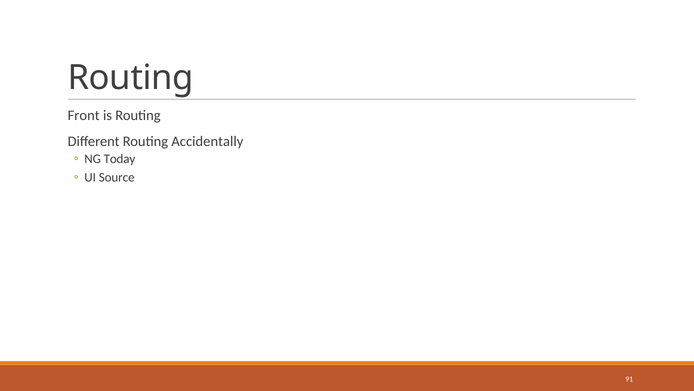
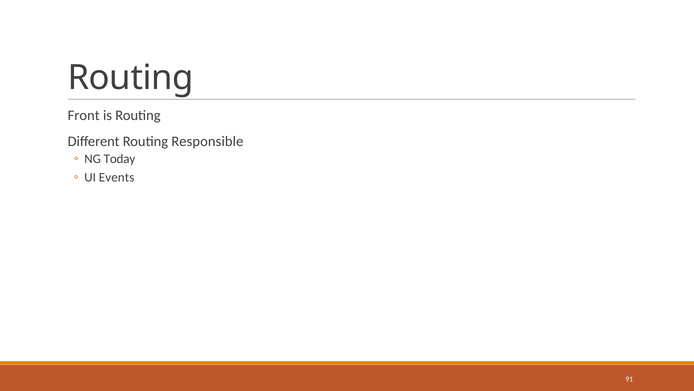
Accidentally: Accidentally -> Responsible
Source: Source -> Events
